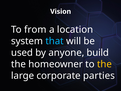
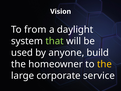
location: location -> daylight
that colour: light blue -> light green
parties: parties -> service
